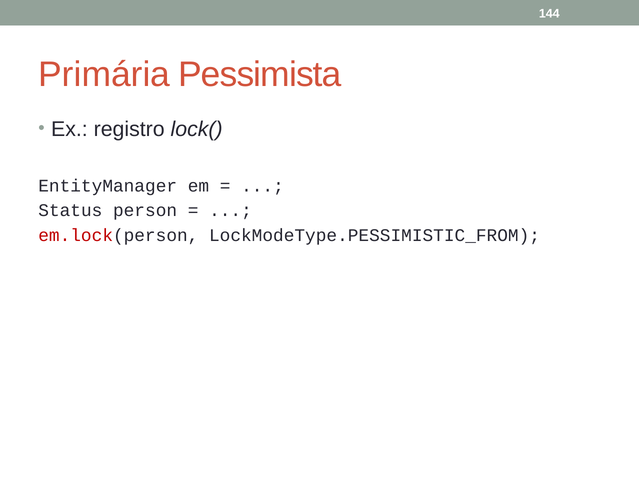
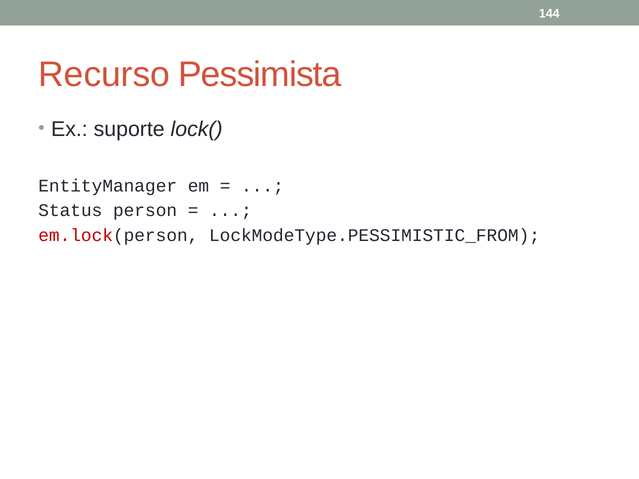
Primária: Primária -> Recurso
registro: registro -> suporte
